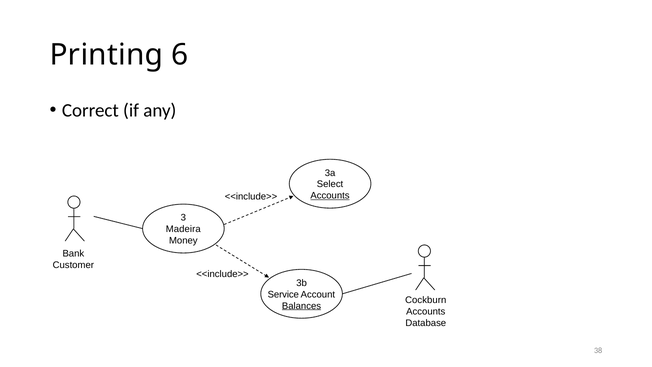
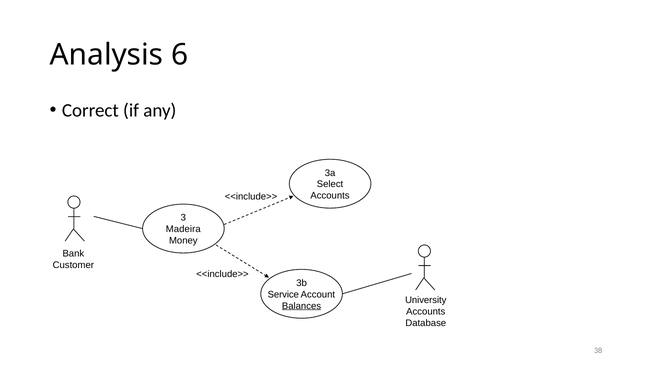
Printing: Printing -> Analysis
Accounts at (330, 196) underline: present -> none
Cockburn: Cockburn -> University
